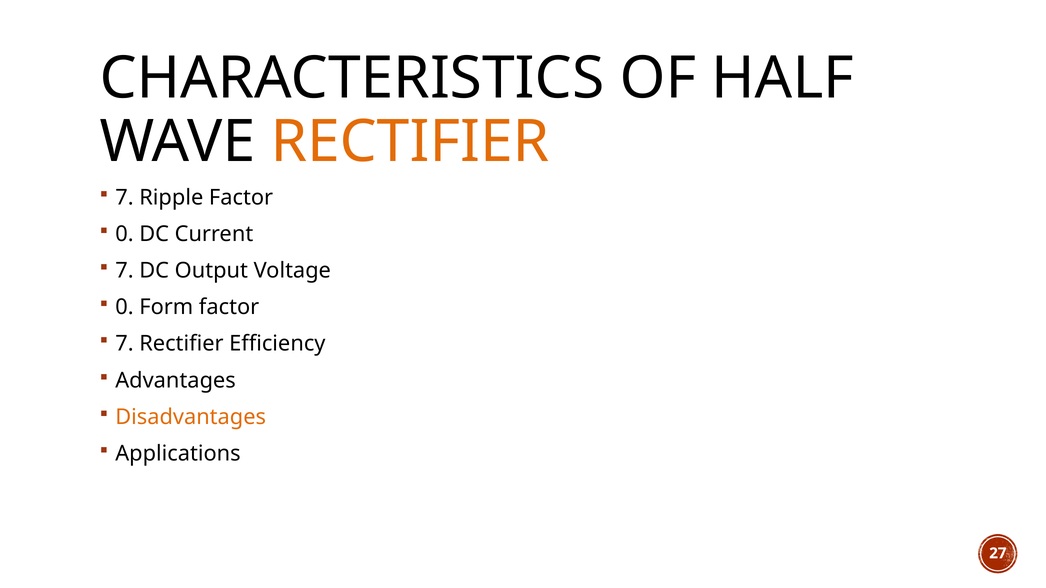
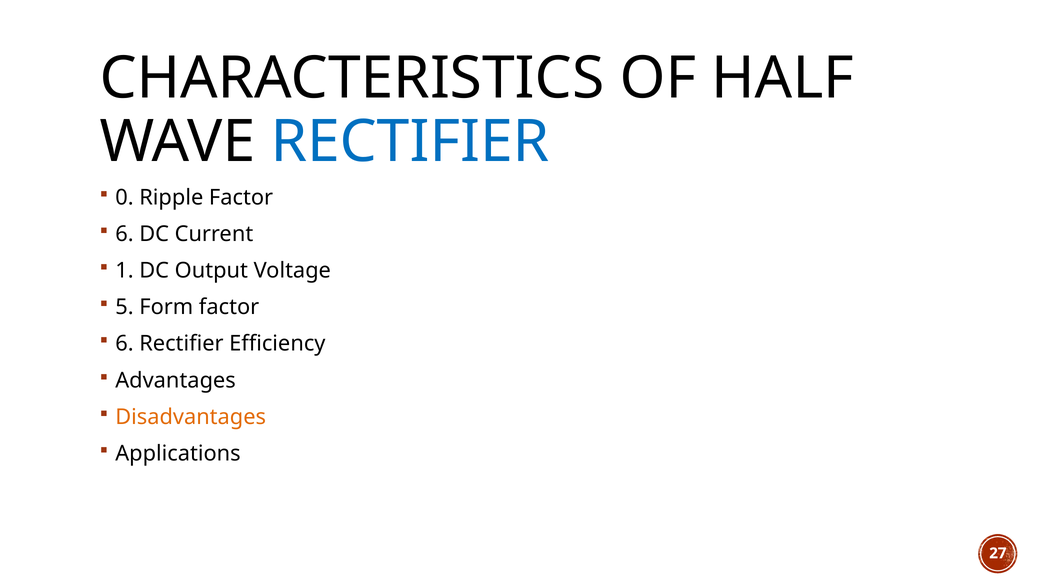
RECTIFIER at (410, 142) colour: orange -> blue
7 at (124, 198): 7 -> 0
0 at (124, 234): 0 -> 6
7 at (124, 271): 7 -> 1
0 at (124, 307): 0 -> 5
7 at (124, 344): 7 -> 6
